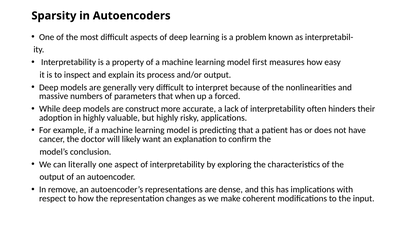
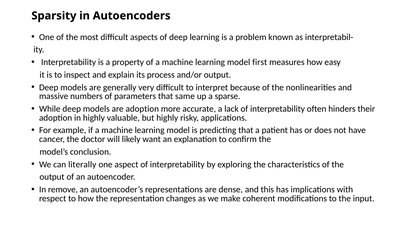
when: when -> same
forced: forced -> sparse
are construct: construct -> adoption
